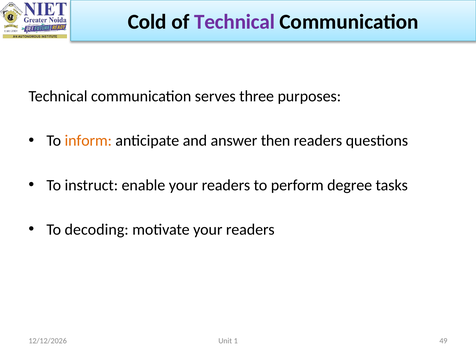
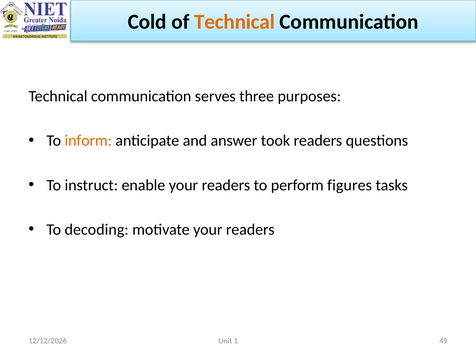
Technical at (235, 22) colour: purple -> orange
then: then -> took
degree: degree -> figures
